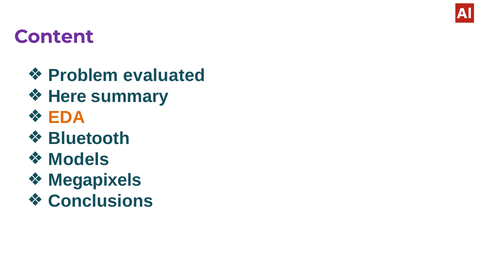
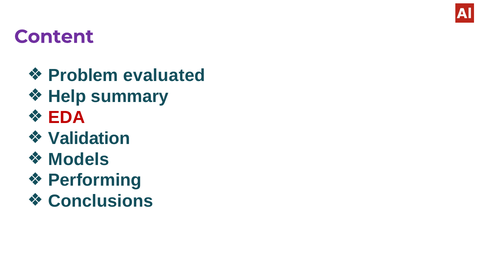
Here: Here -> Help
EDA colour: orange -> red
Bluetooth: Bluetooth -> Validation
Megapixels: Megapixels -> Performing
